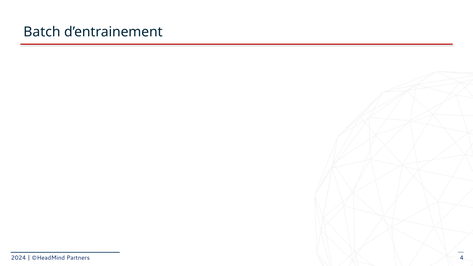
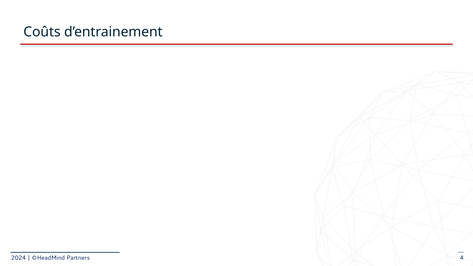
Batch: Batch -> Coûts
